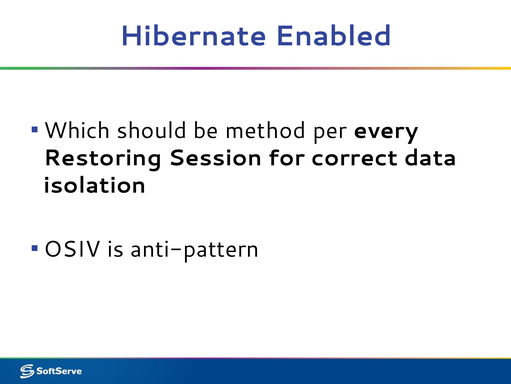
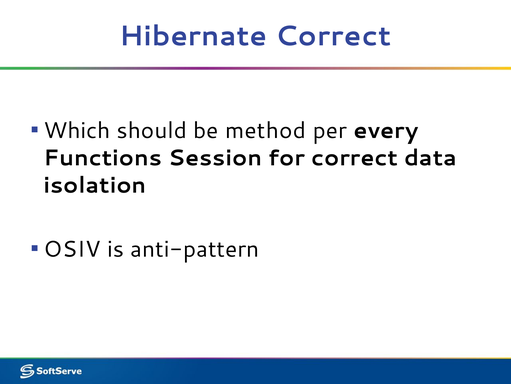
Hibernate Enabled: Enabled -> Correct
Restoring: Restoring -> Functions
